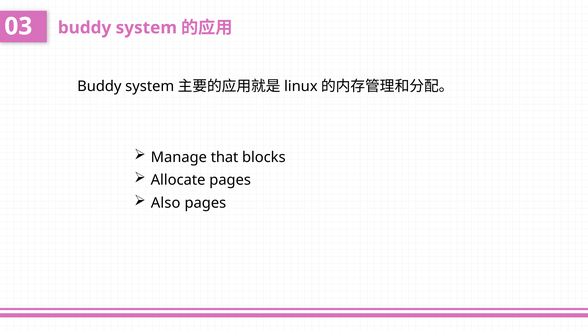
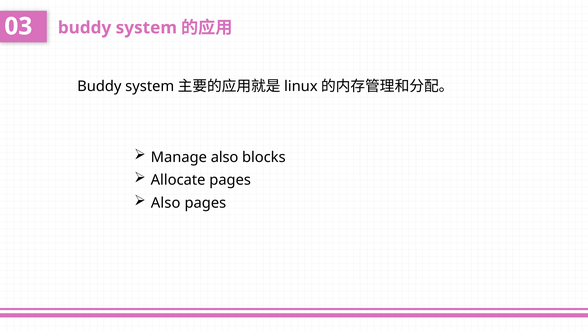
Manage that: that -> also
